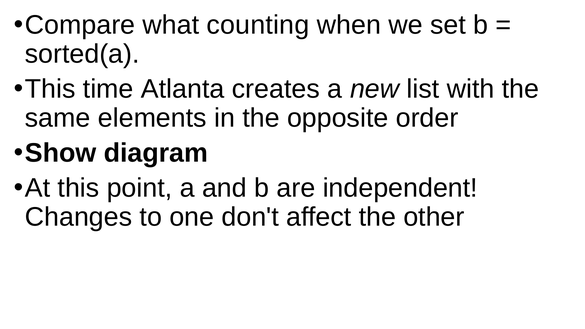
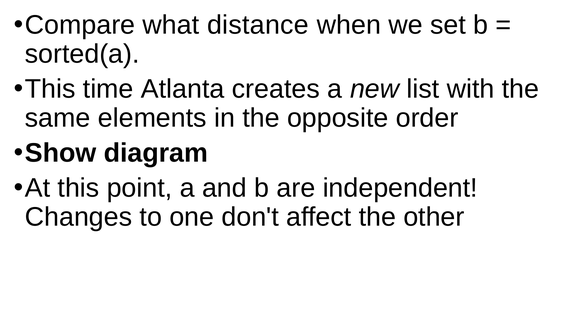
counting: counting -> distance
